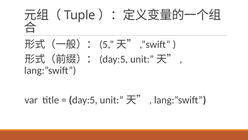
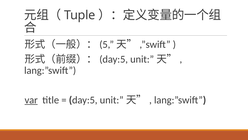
var underline: none -> present
